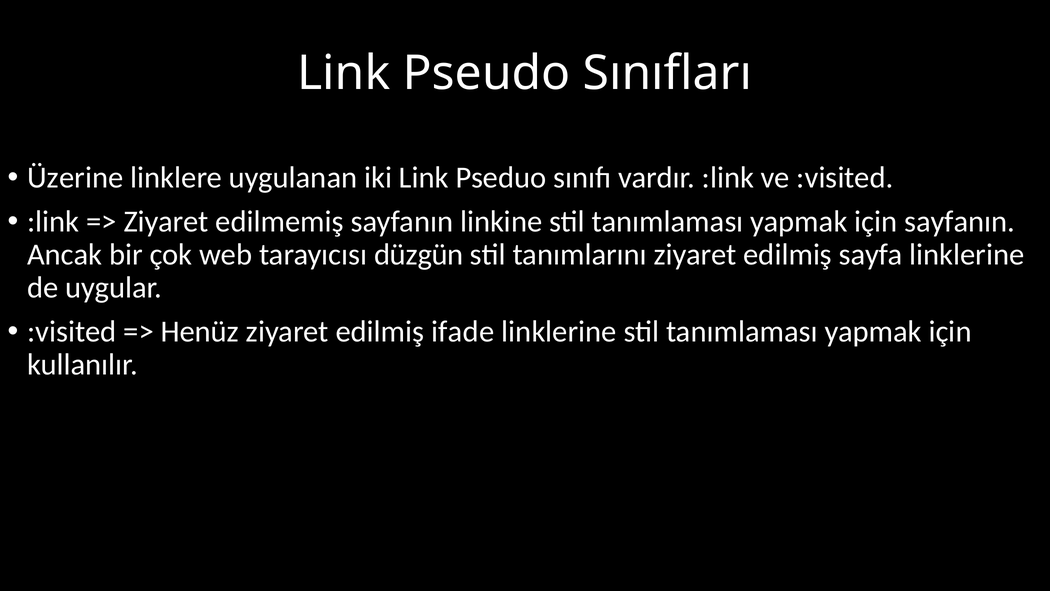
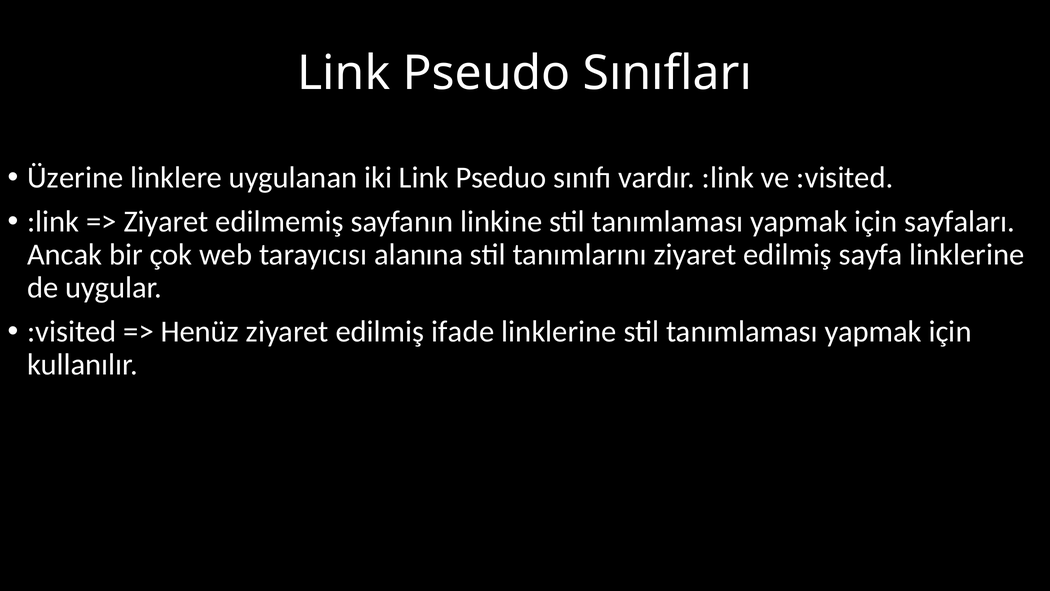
için sayfanın: sayfanın -> sayfaları
düzgün: düzgün -> alanına
